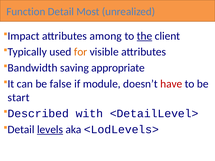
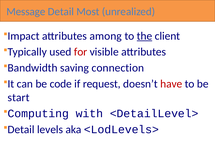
Function: Function -> Message
for colour: orange -> red
appropriate: appropriate -> connection
false: false -> code
module: module -> request
Described: Described -> Computing
levels underline: present -> none
